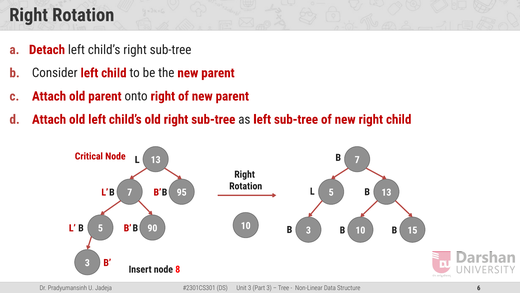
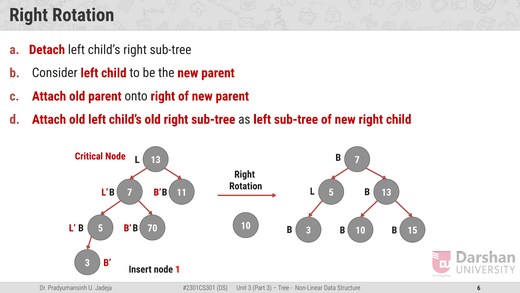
95: 95 -> 11
90: 90 -> 70
8: 8 -> 1
